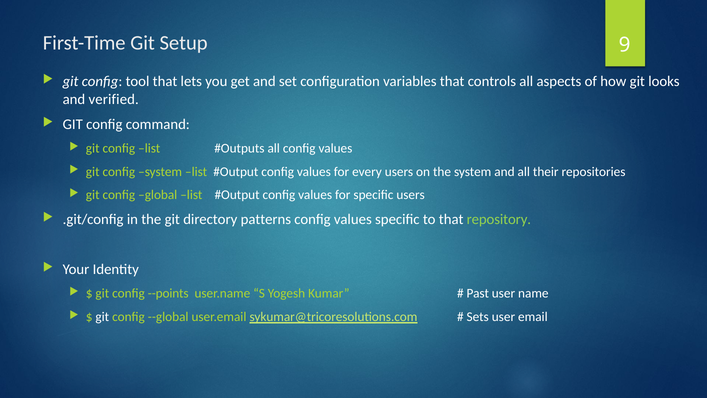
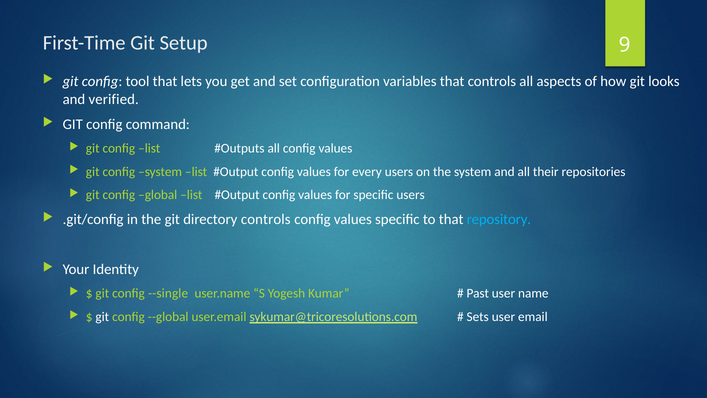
directory patterns: patterns -> controls
repository colour: light green -> light blue
--points: --points -> --single
